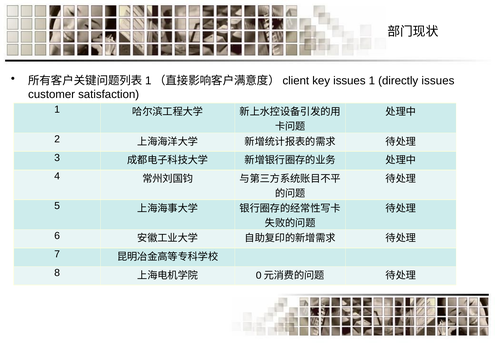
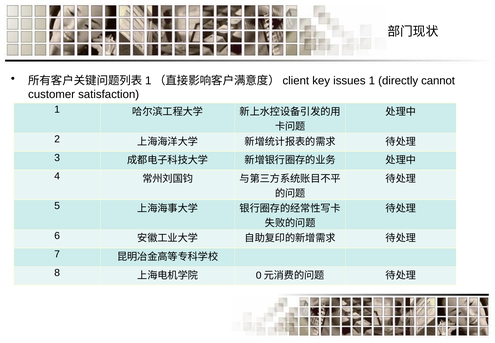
directly issues: issues -> cannot
